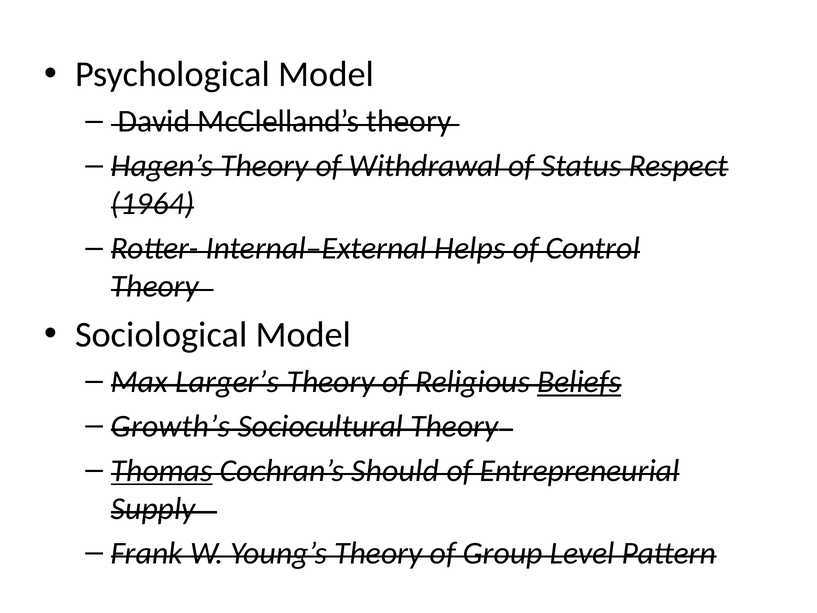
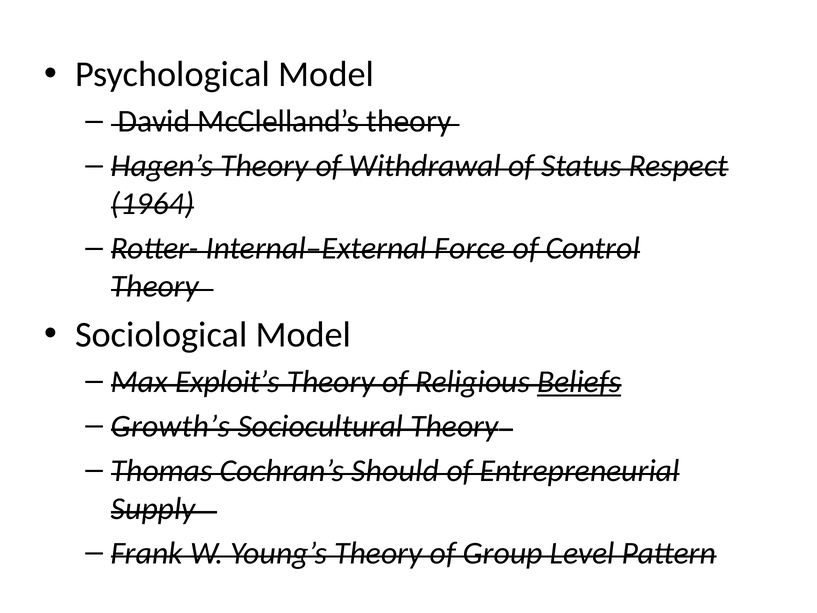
Helps: Helps -> Force
Larger’s: Larger’s -> Exploit’s
Thomas underline: present -> none
